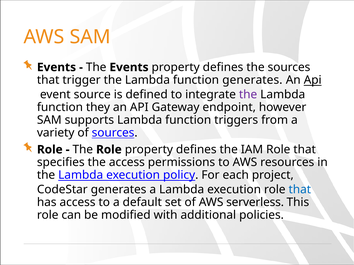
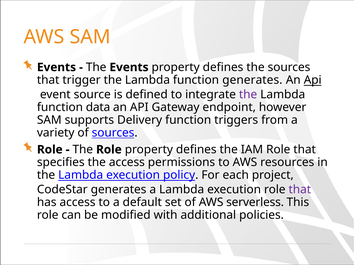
they: they -> data
supports Lambda: Lambda -> Delivery
that at (300, 190) colour: blue -> purple
